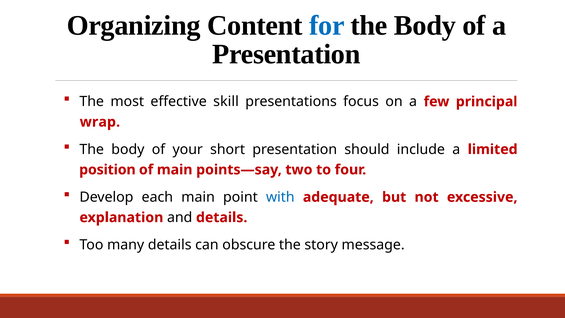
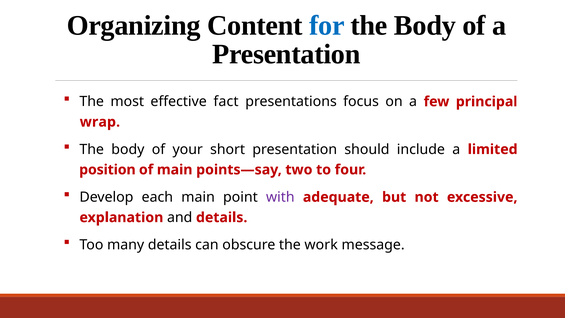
skill: skill -> fact
with colour: blue -> purple
story: story -> work
